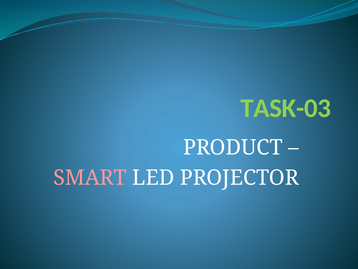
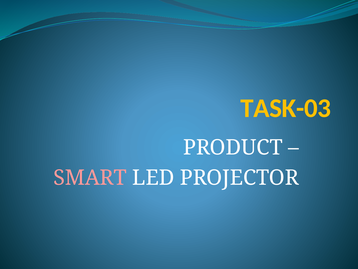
TASK-03 colour: light green -> yellow
